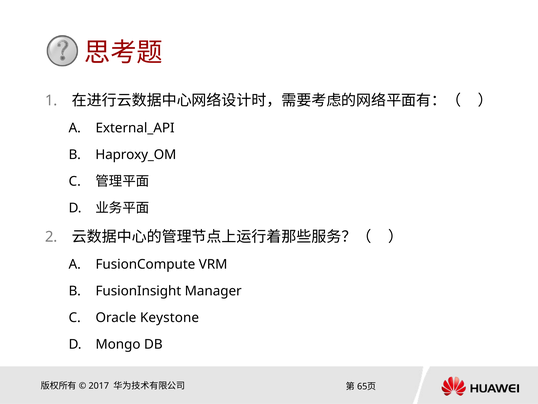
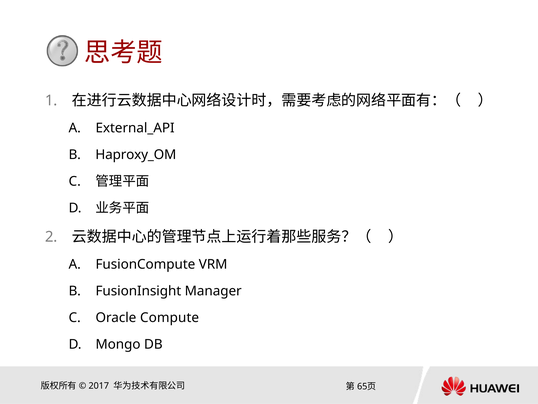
Keystone: Keystone -> Compute
